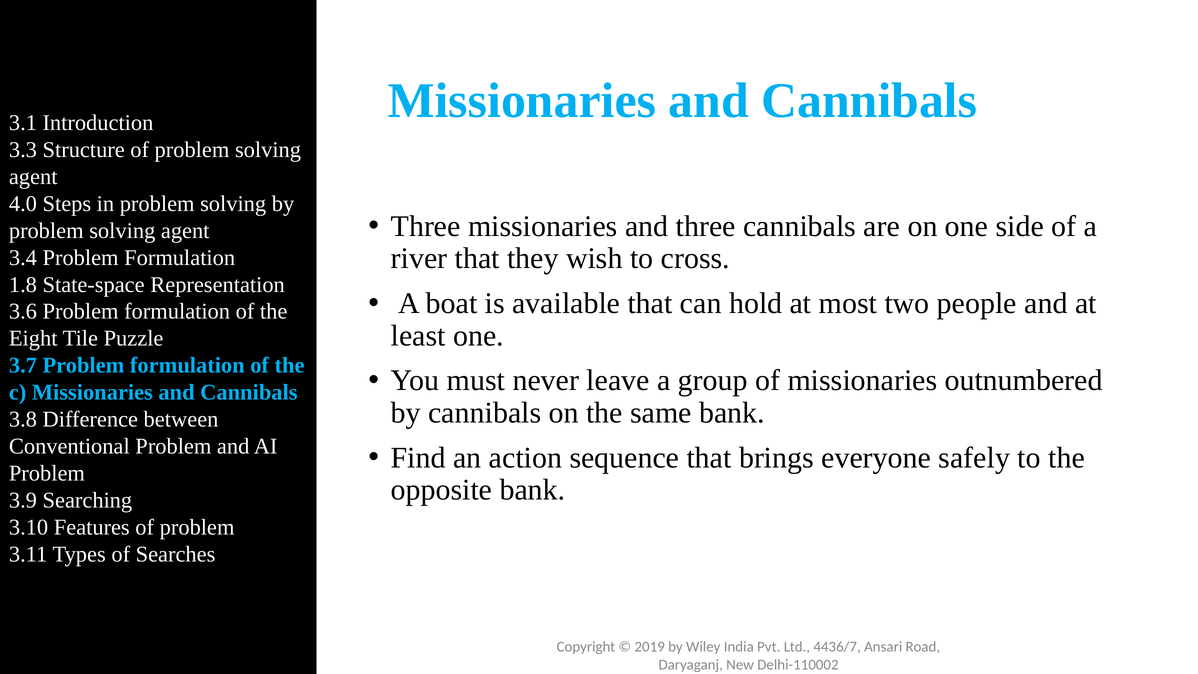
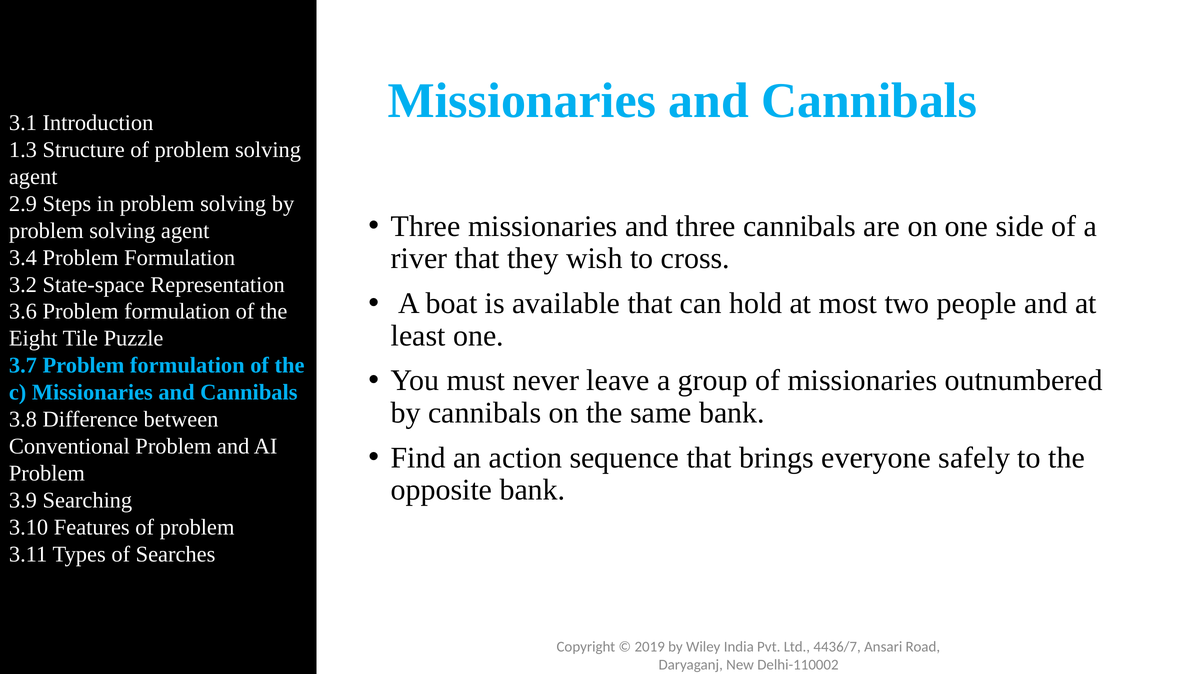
3.3: 3.3 -> 1.3
4.0: 4.0 -> 2.9
1.8: 1.8 -> 3.2
